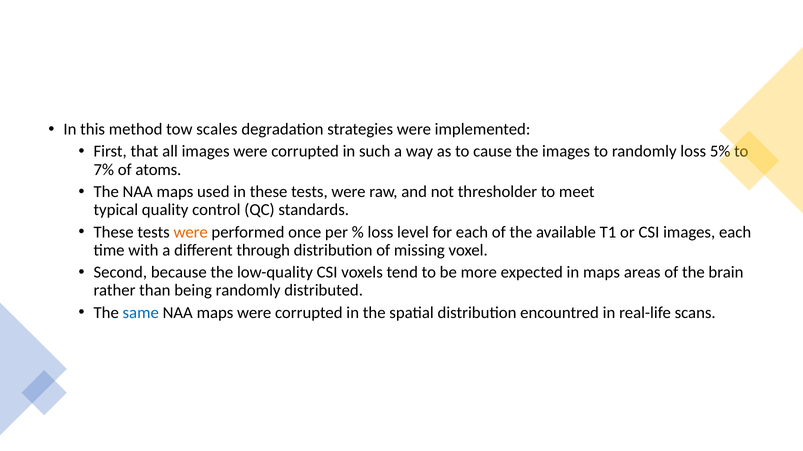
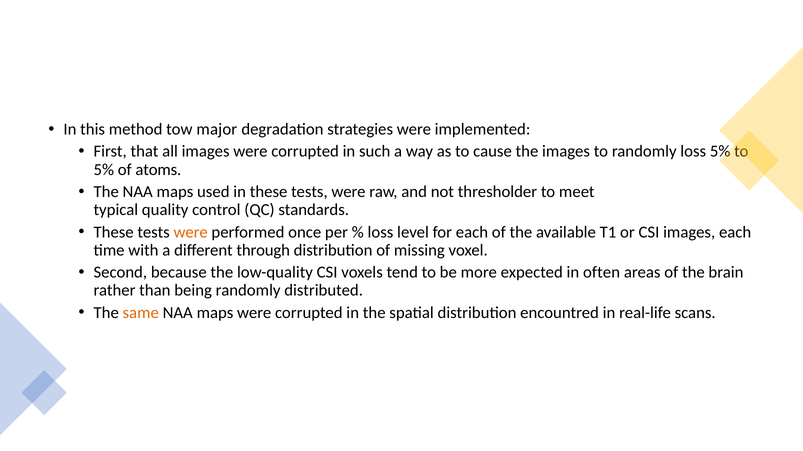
scales: scales -> major
7% at (104, 170): 7% -> 5%
in maps: maps -> often
same colour: blue -> orange
